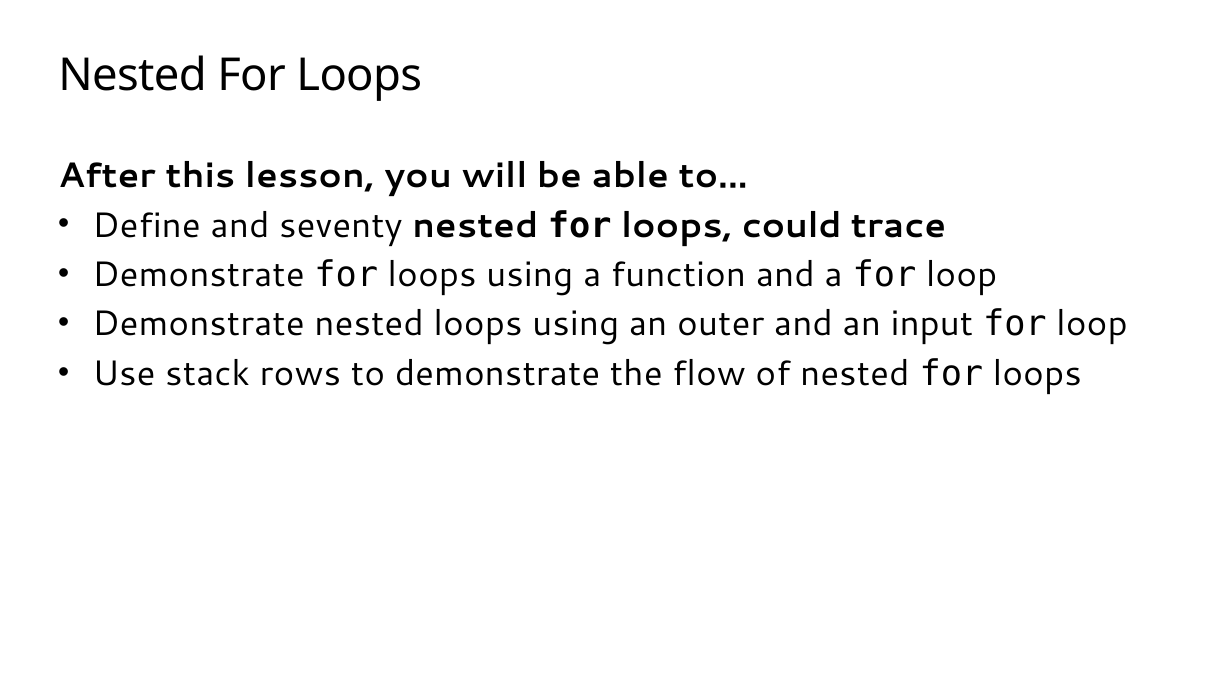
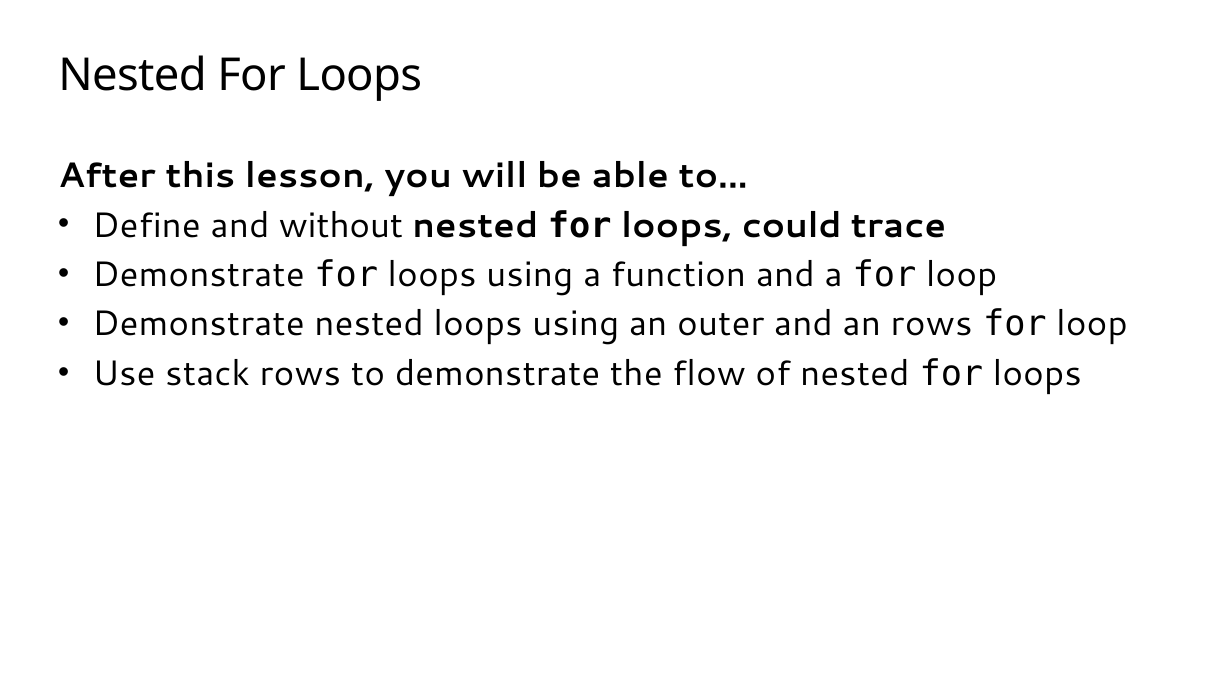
seventy: seventy -> without
an input: input -> rows
